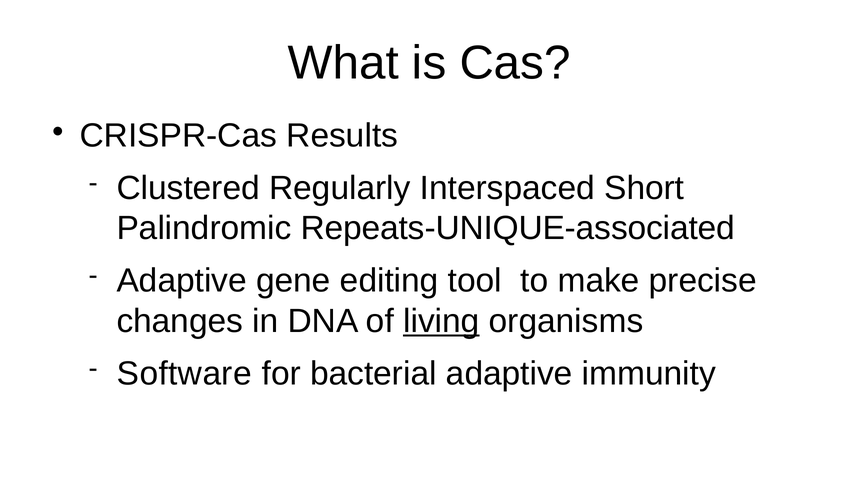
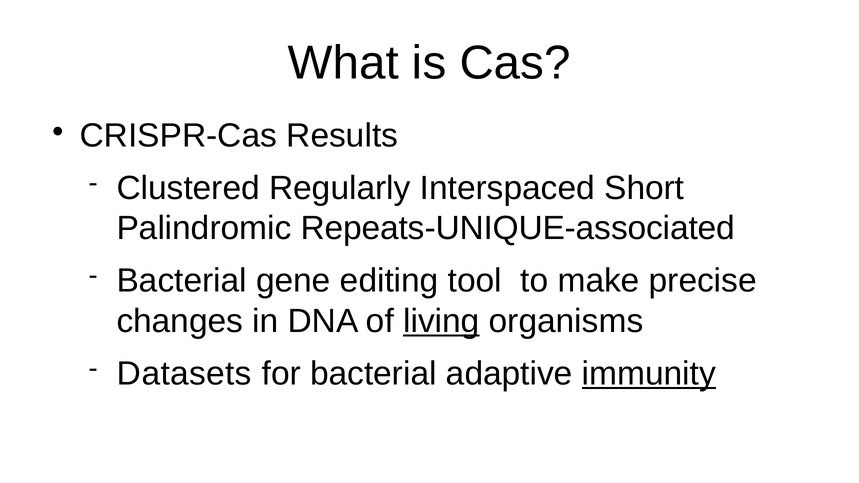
Adaptive at (182, 281): Adaptive -> Bacterial
Software: Software -> Datasets
immunity underline: none -> present
